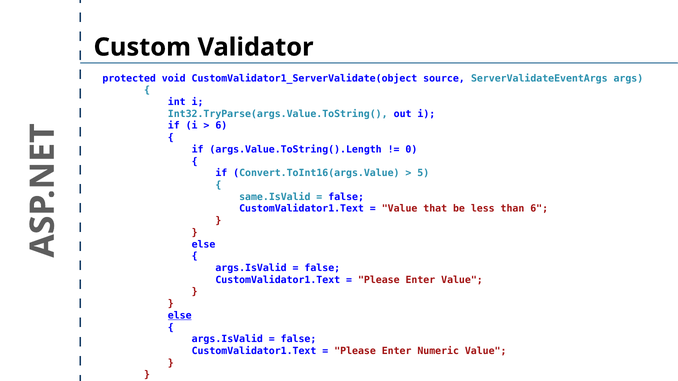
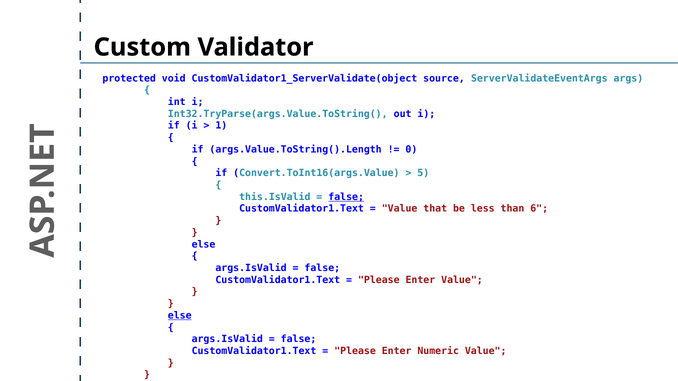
6 at (221, 126): 6 -> 1
same.IsValid: same.IsValid -> this.IsValid
false at (346, 197) underline: none -> present
